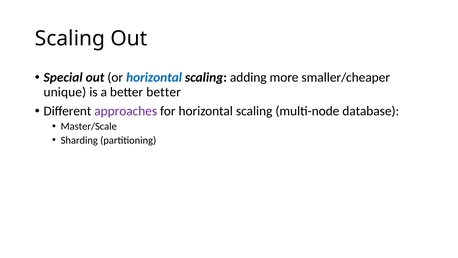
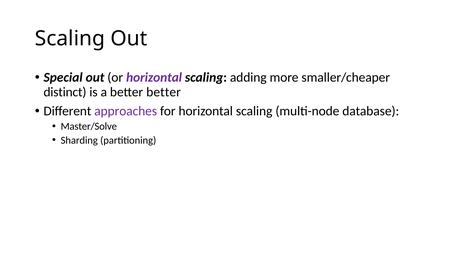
horizontal at (154, 77) colour: blue -> purple
unique: unique -> distinct
Master/Scale: Master/Scale -> Master/Solve
